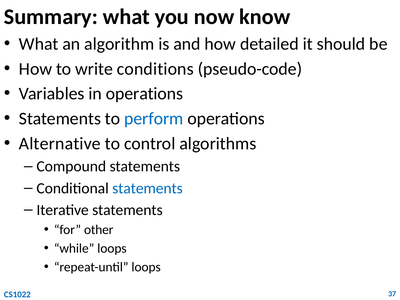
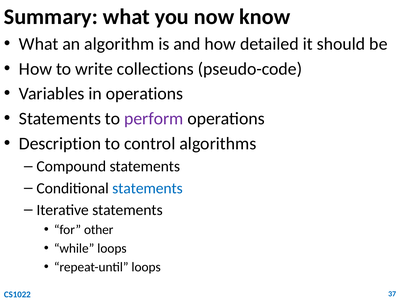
conditions: conditions -> collections
perform colour: blue -> purple
Alternative: Alternative -> Description
